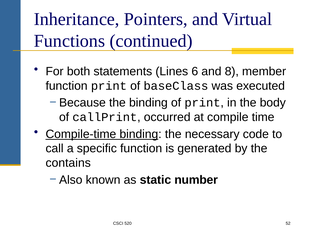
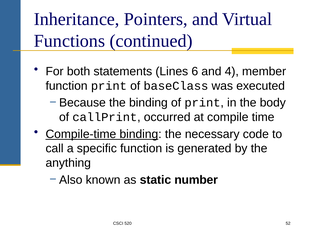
8: 8 -> 4
contains: contains -> anything
